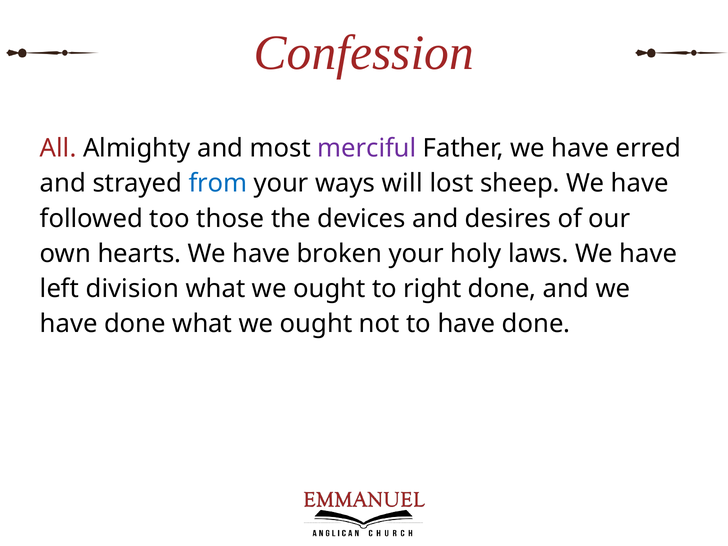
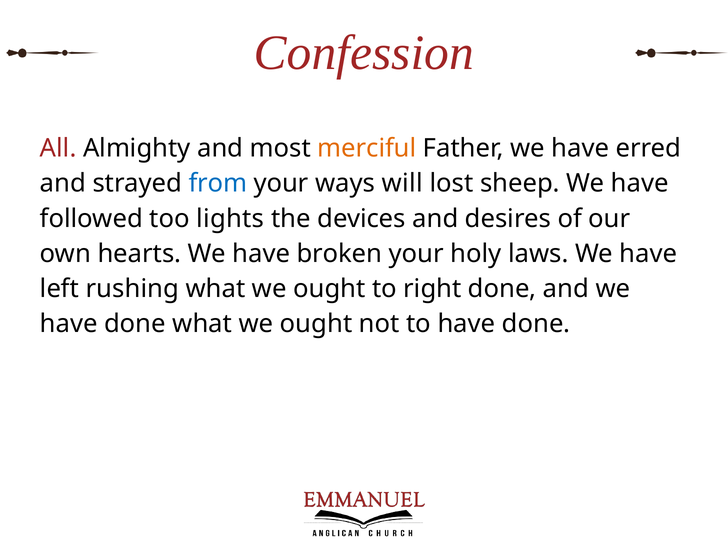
merciful colour: purple -> orange
those: those -> lights
division: division -> rushing
